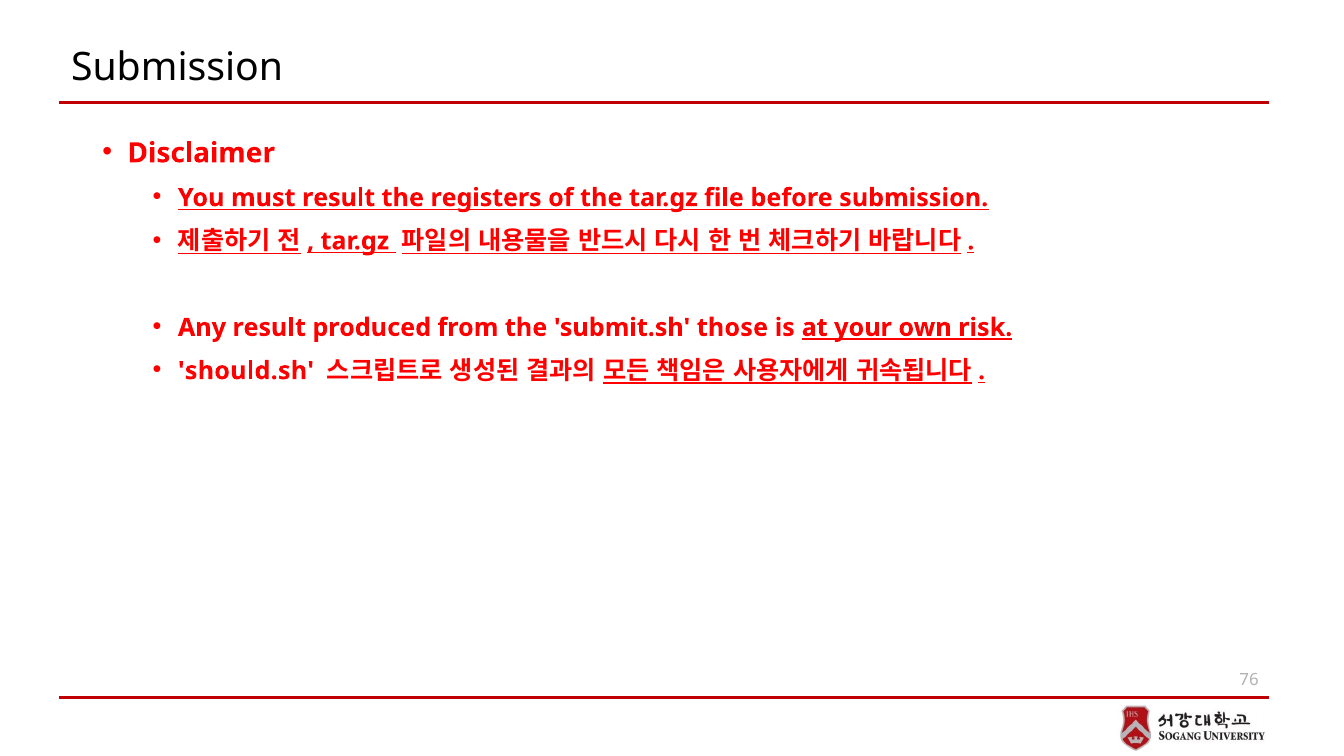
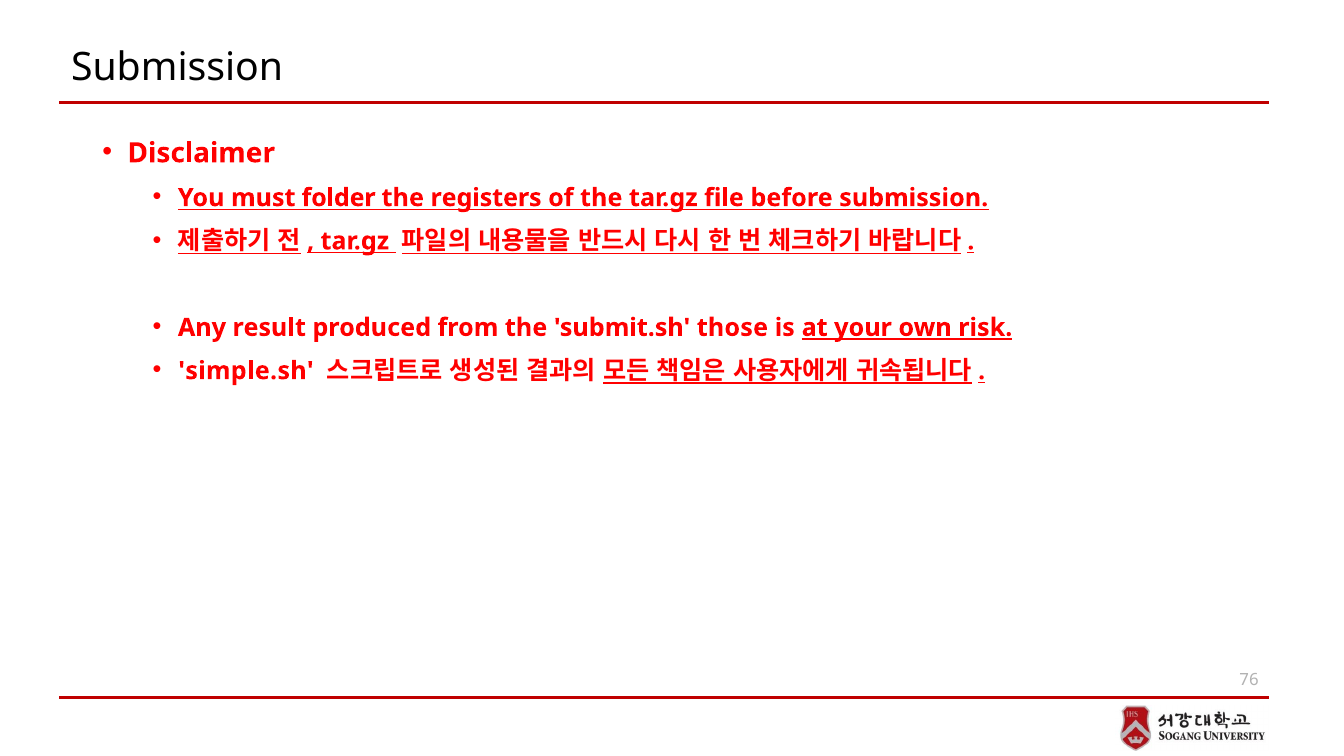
must result: result -> folder
should.sh: should.sh -> simple.sh
